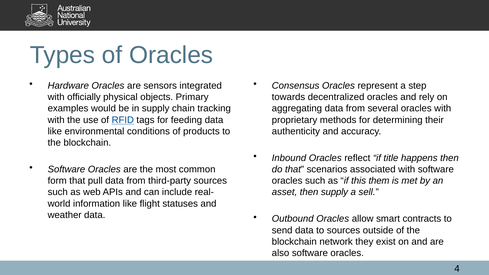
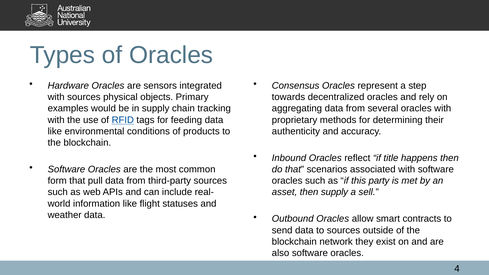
with officially: officially -> sources
them: them -> party
